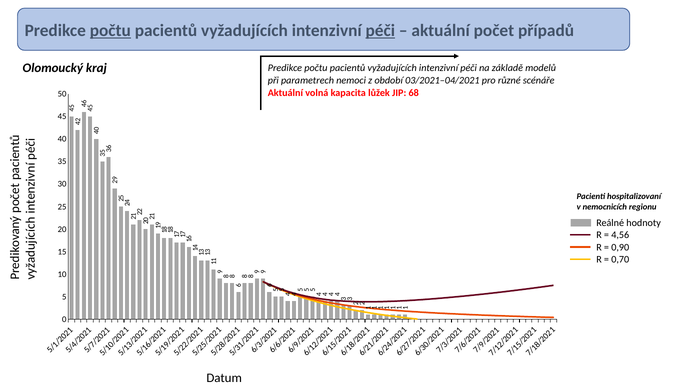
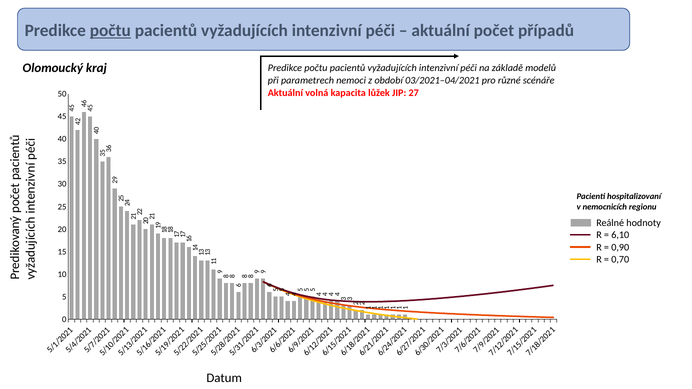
péči at (380, 30) underline: present -> none
68: 68 -> 27
4,56: 4,56 -> 6,10
